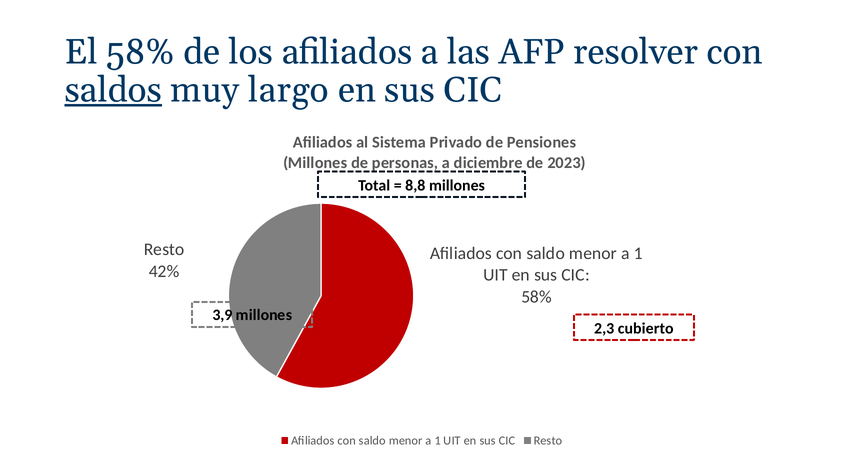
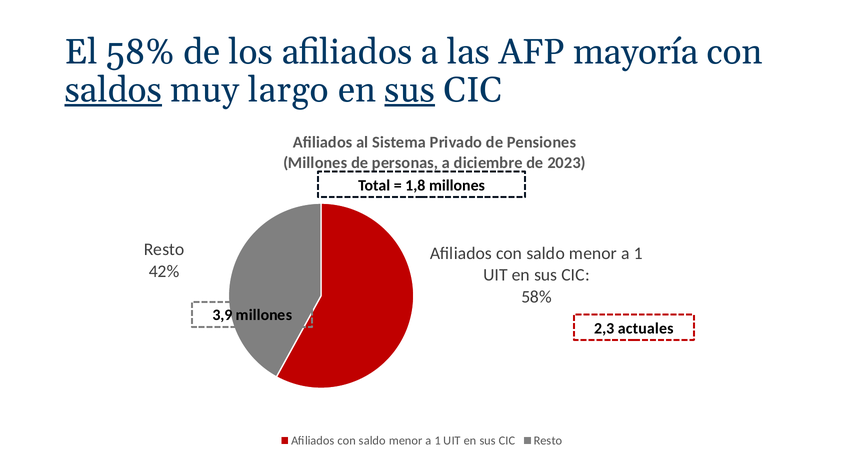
resolver: resolver -> mayoría
sus at (410, 90) underline: none -> present
8,8: 8,8 -> 1,8
cubierto: cubierto -> actuales
